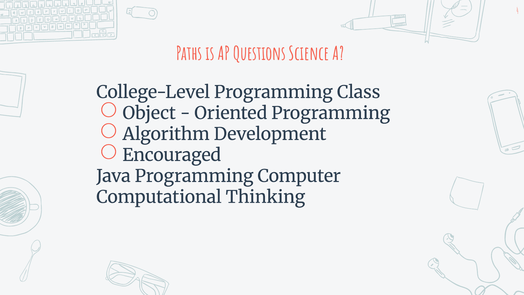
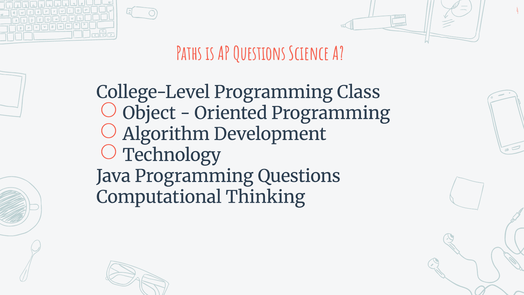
Encouraged: Encouraged -> Technology
Programming Computer: Computer -> Questions
